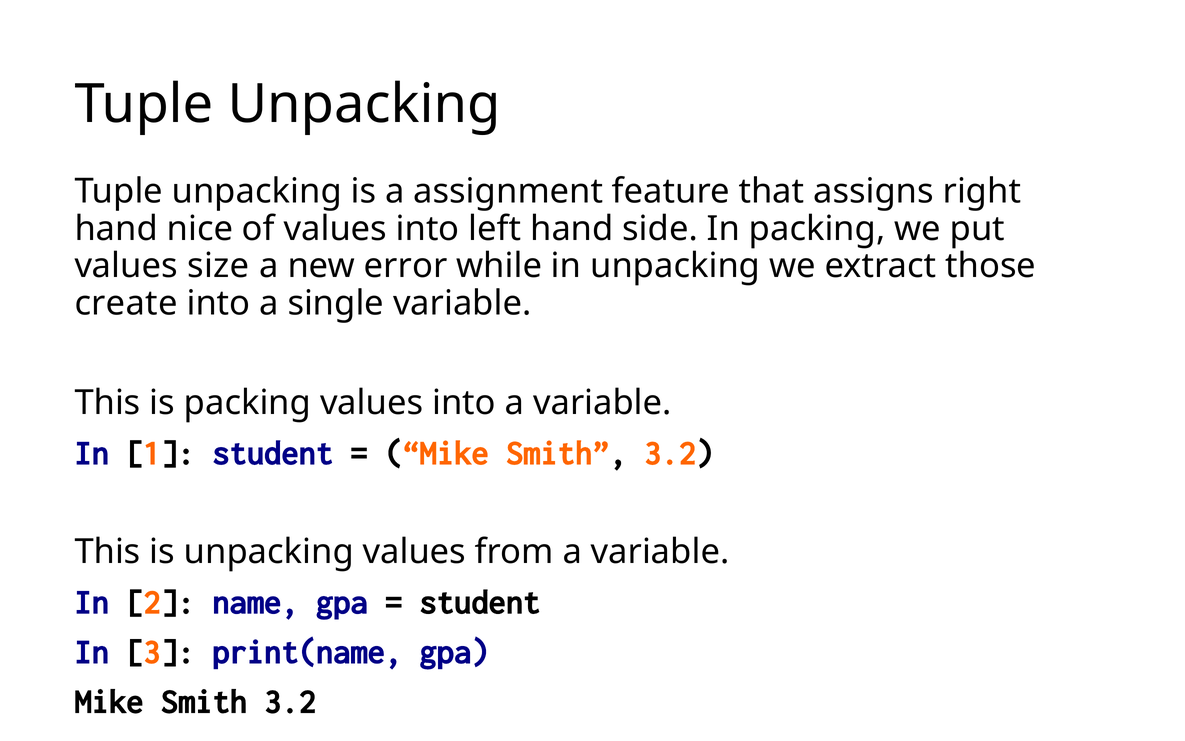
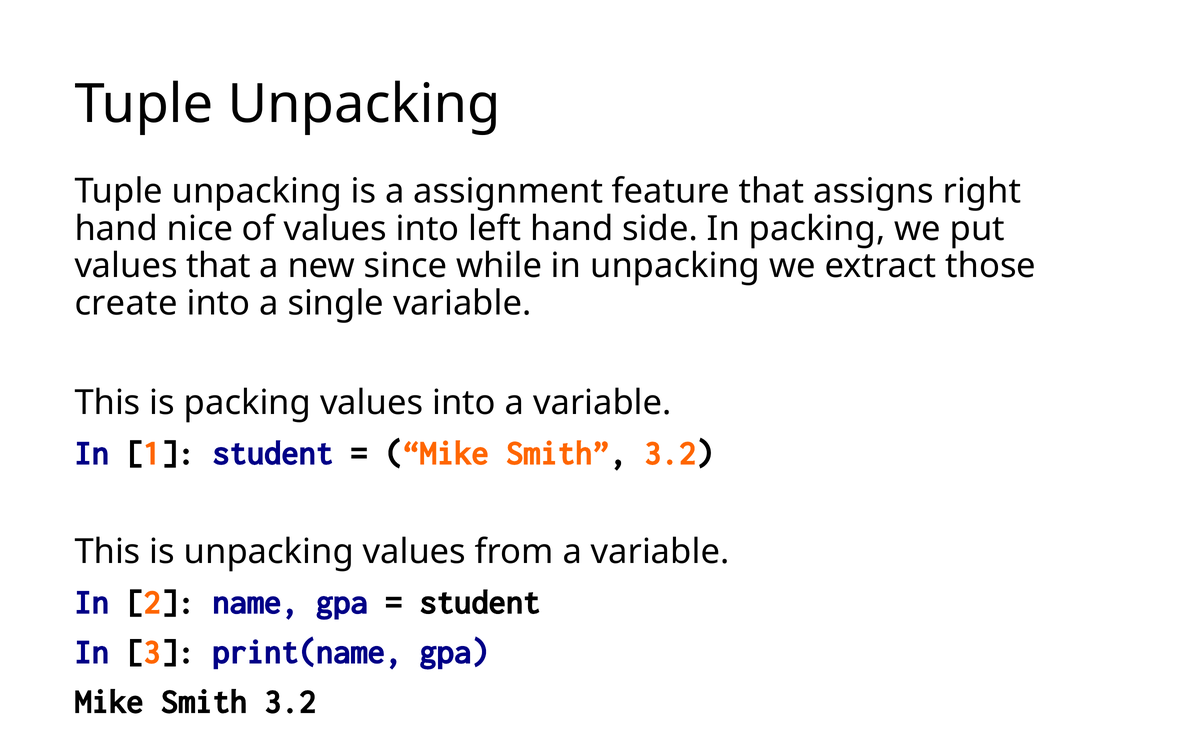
values size: size -> that
error: error -> since
